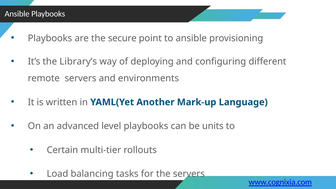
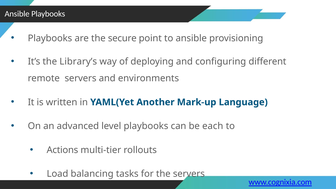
units: units -> each
Certain: Certain -> Actions
